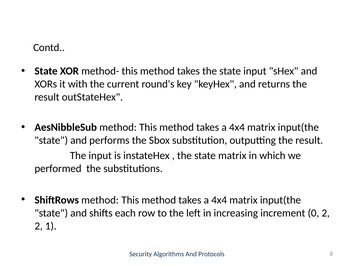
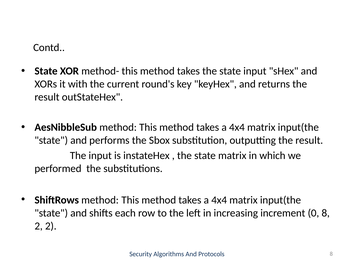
0 2: 2 -> 8
2 1: 1 -> 2
